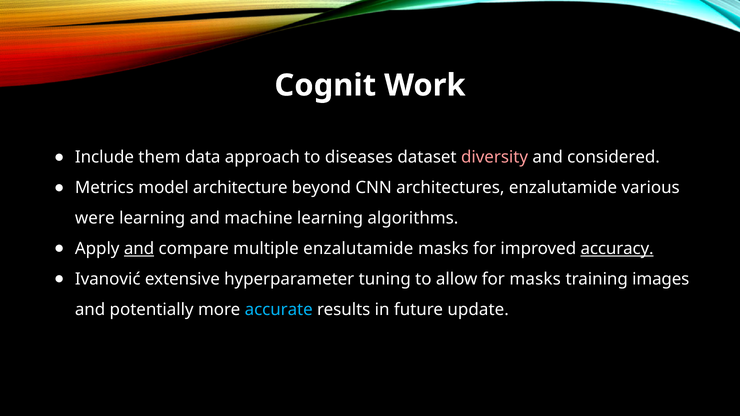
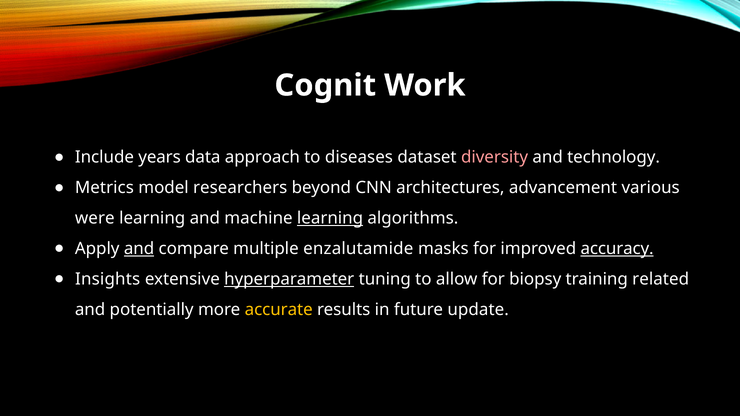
them: them -> years
considered: considered -> technology
architecture: architecture -> researchers
architectures enzalutamide: enzalutamide -> advancement
learning at (330, 218) underline: none -> present
Ivanović: Ivanović -> Insights
hyperparameter underline: none -> present
for masks: masks -> biopsy
images: images -> related
accurate colour: light blue -> yellow
